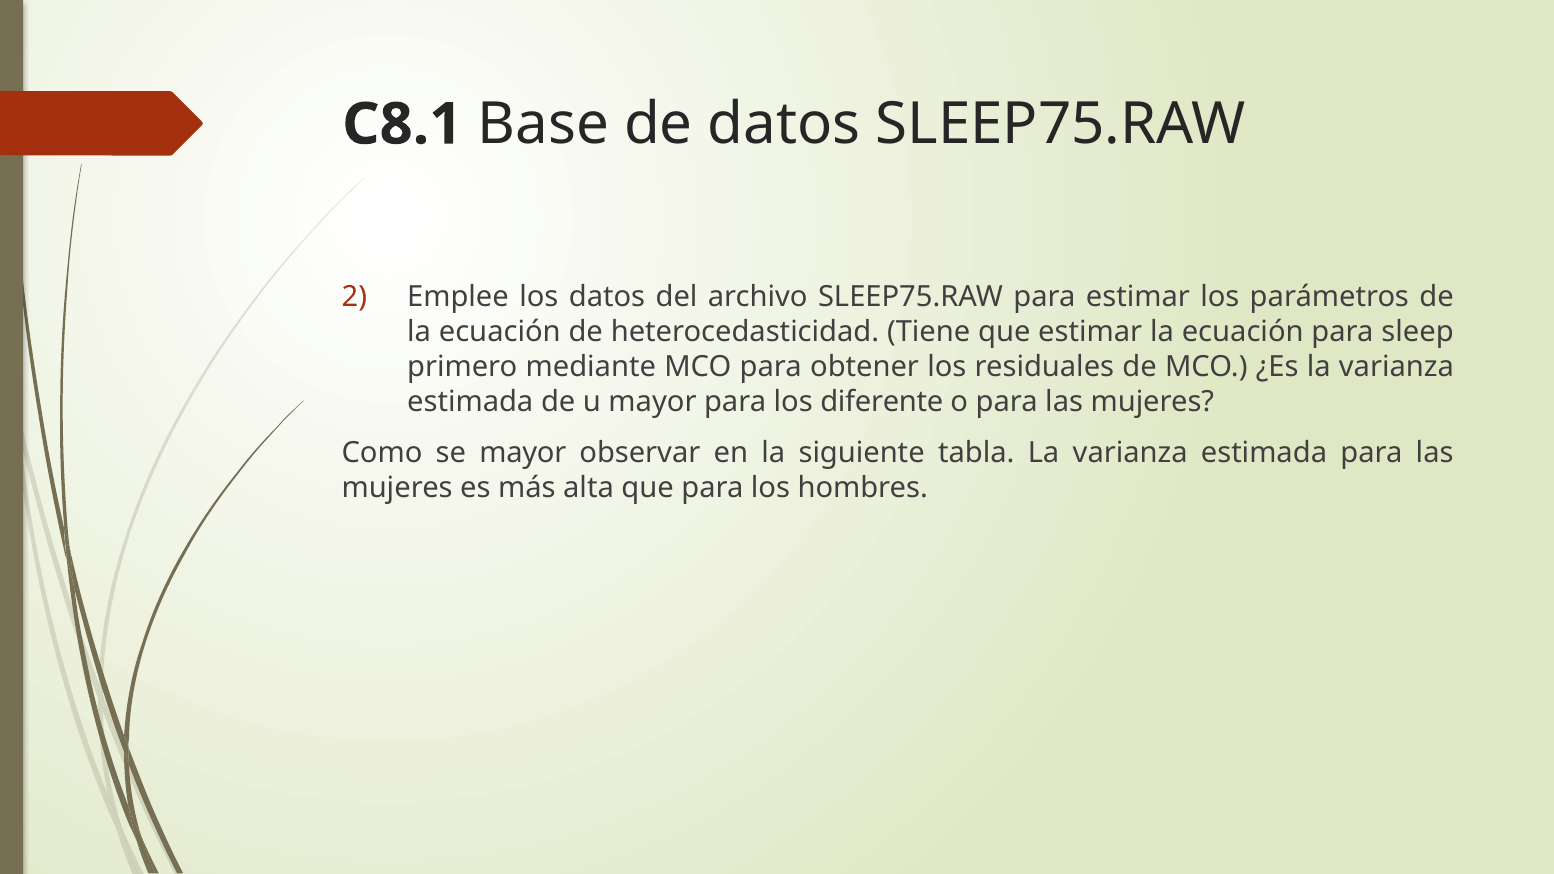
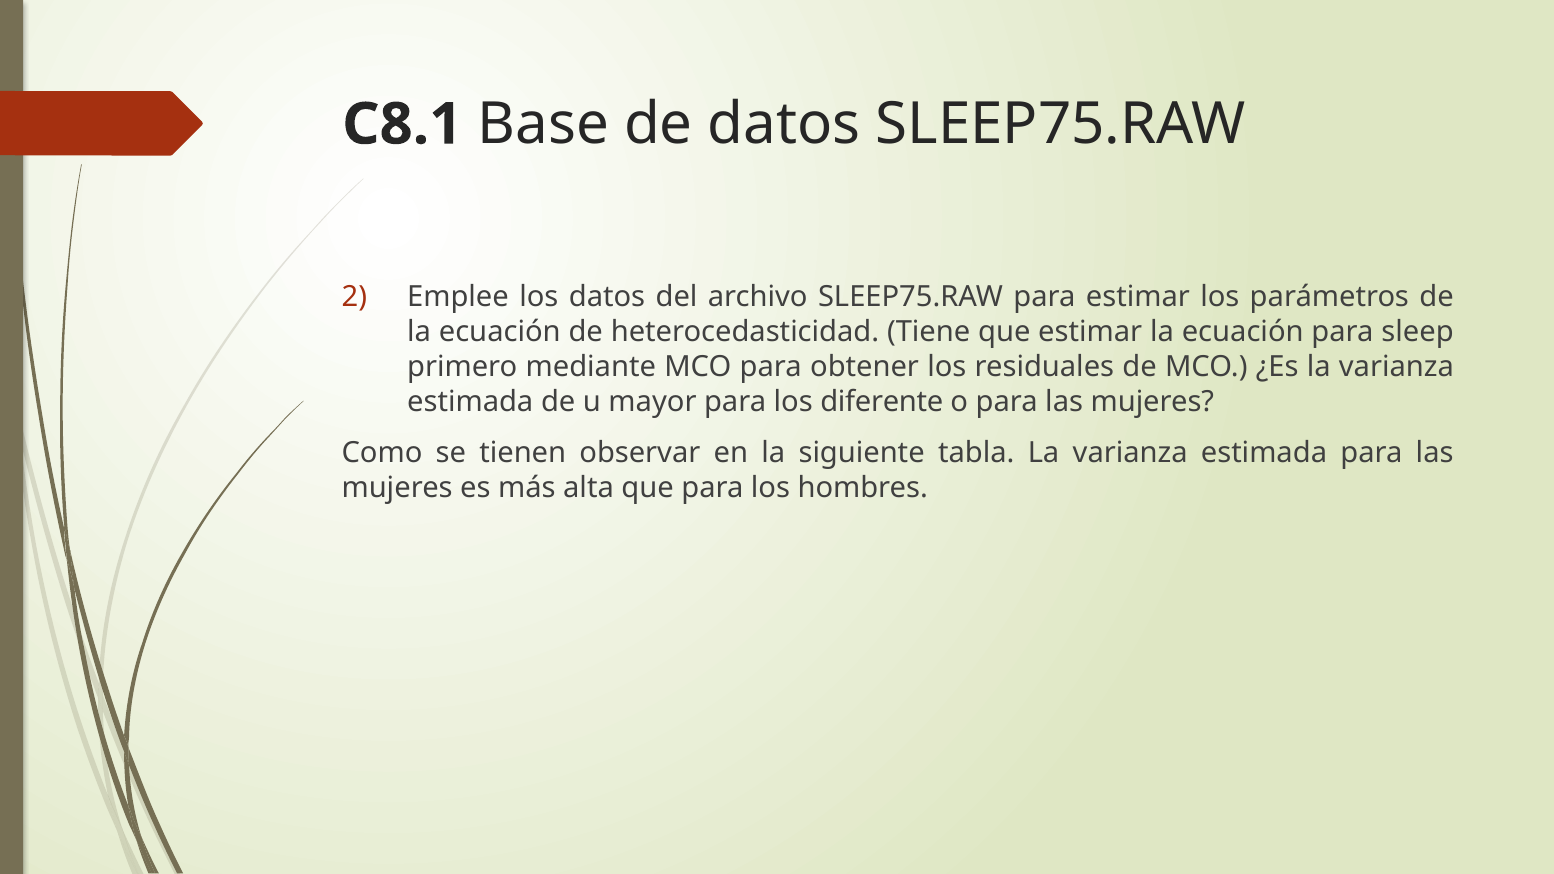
se mayor: mayor -> tienen
